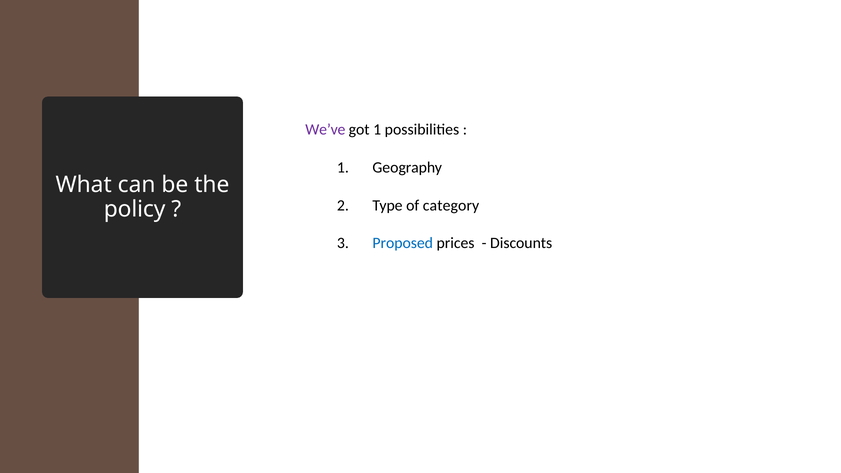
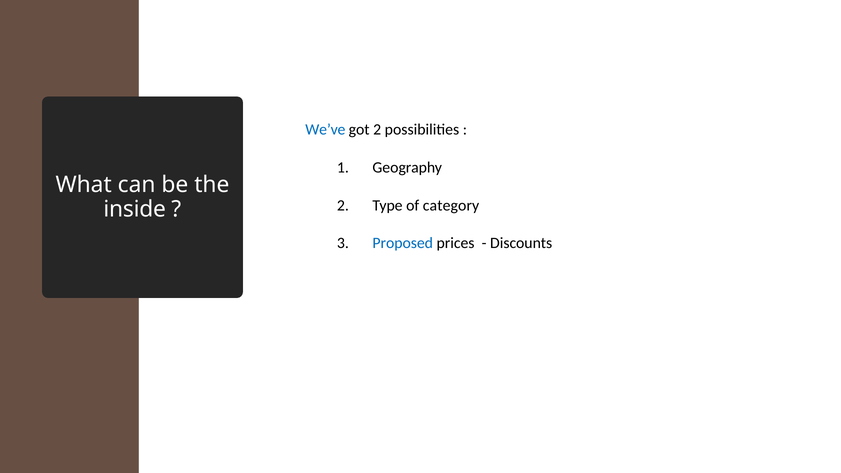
We’ve colour: purple -> blue
got 1: 1 -> 2
policy: policy -> inside
